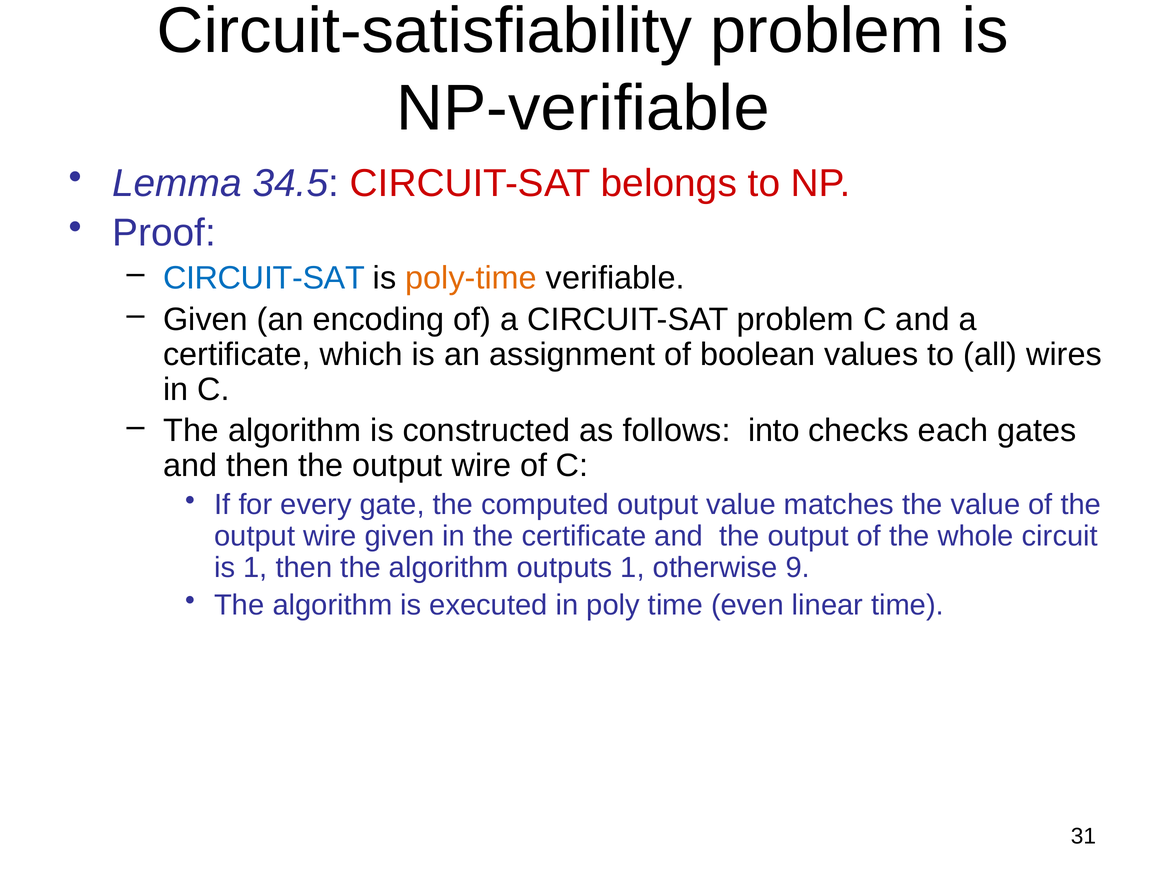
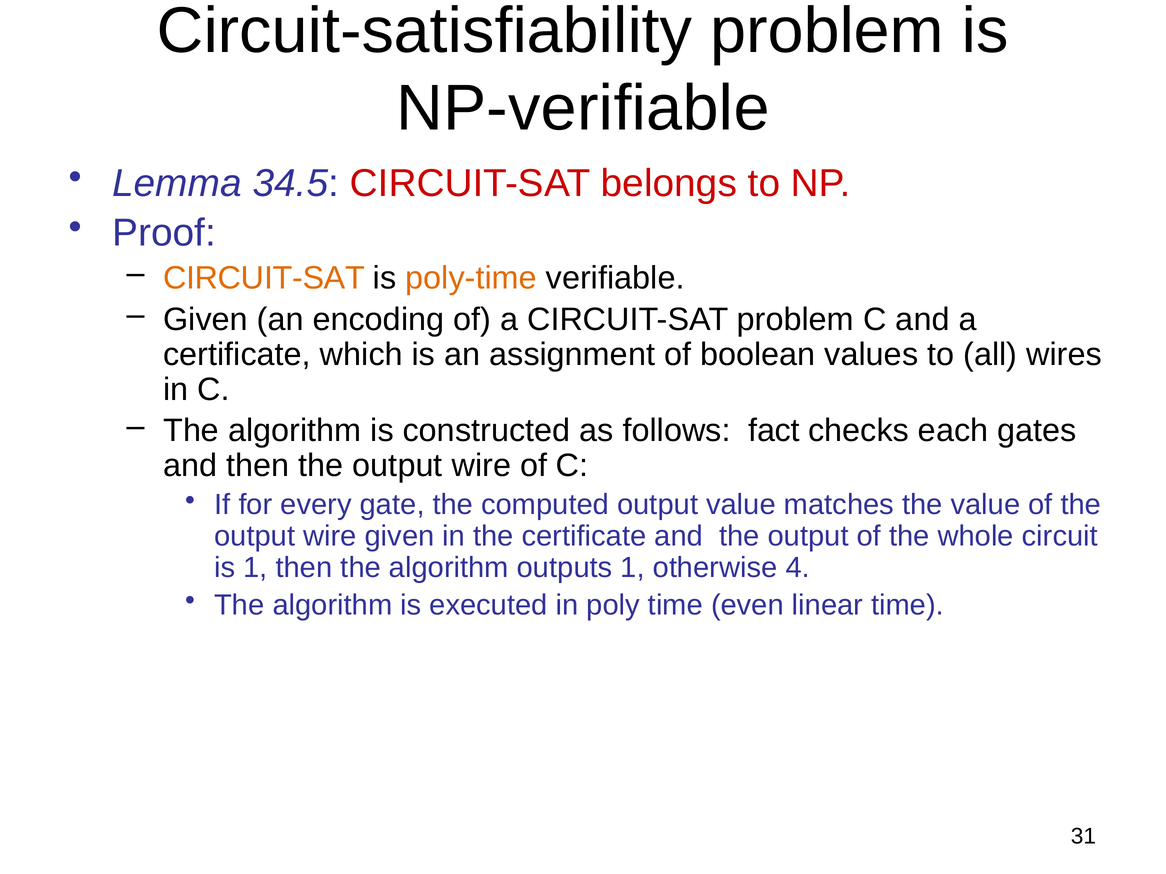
CIRCUIT-SAT at (264, 278) colour: blue -> orange
into: into -> fact
9: 9 -> 4
